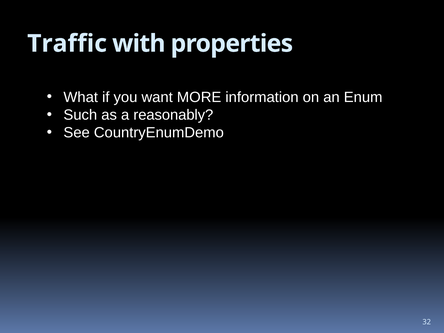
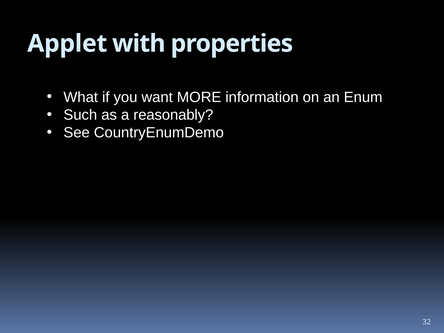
Traffic: Traffic -> Applet
